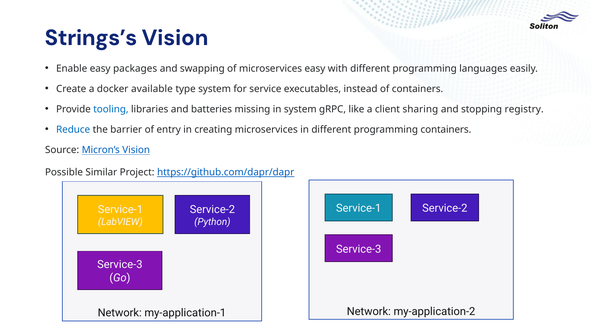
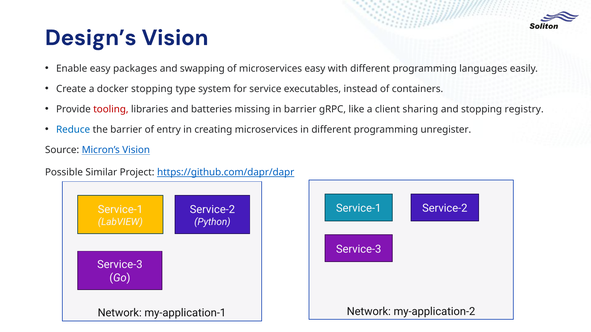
Strings’s: Strings’s -> Design’s
docker available: available -> stopping
tooling colour: blue -> red
in system: system -> barrier
programming containers: containers -> unregister
